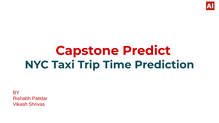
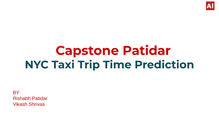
Capstone Predict: Predict -> Patidar
